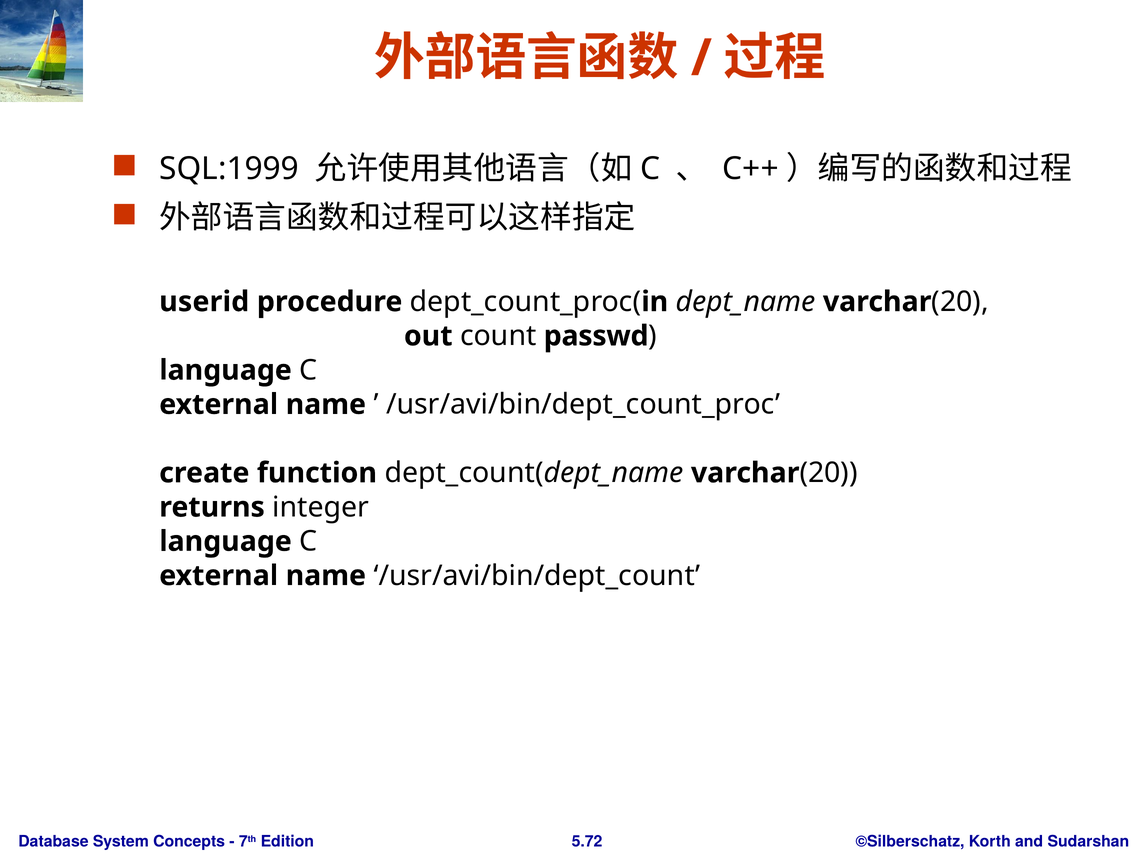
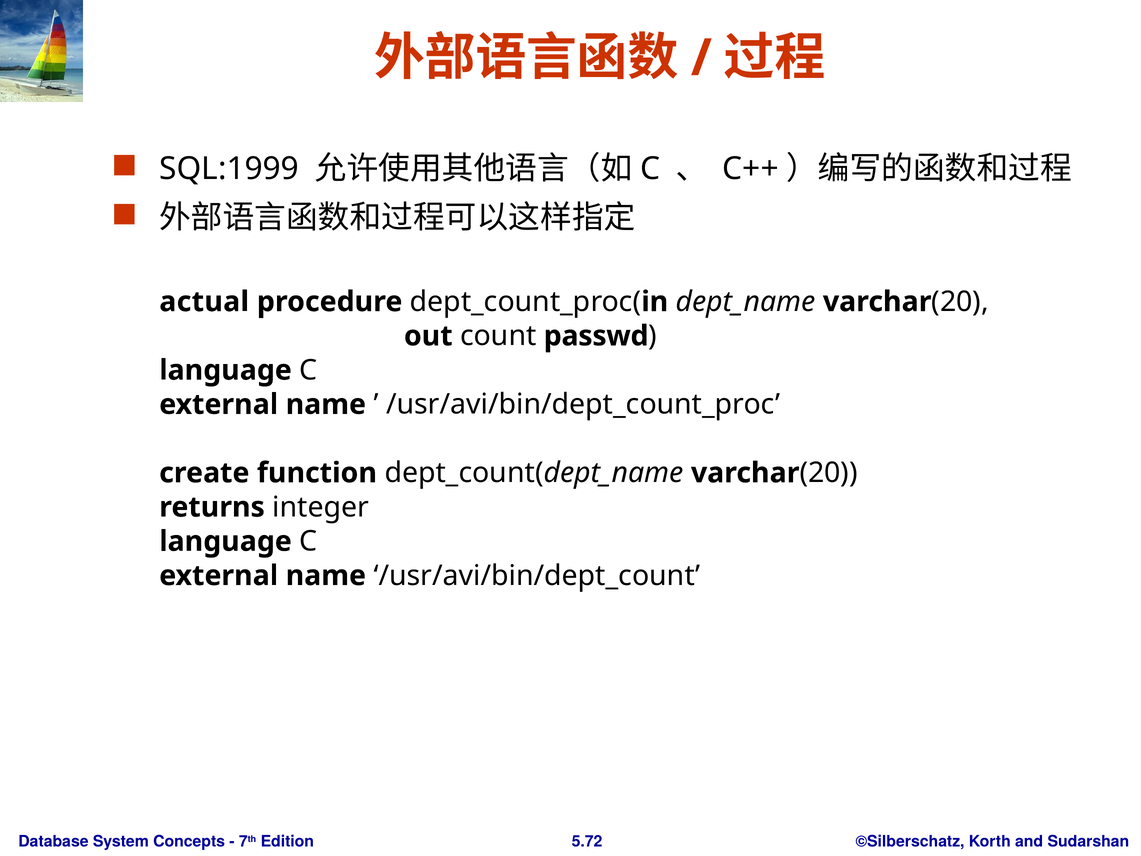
userid: userid -> actual
